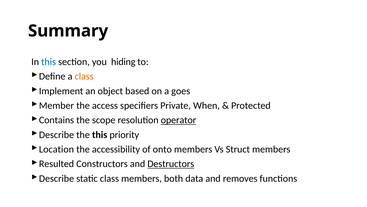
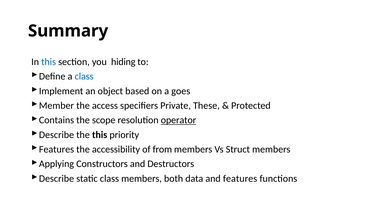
class at (84, 76) colour: orange -> blue
When: When -> These
Location at (56, 149): Location -> Features
onto: onto -> from
Resulted: Resulted -> Applying
Destructors underline: present -> none
and removes: removes -> features
